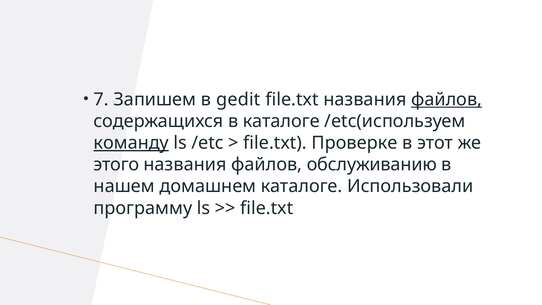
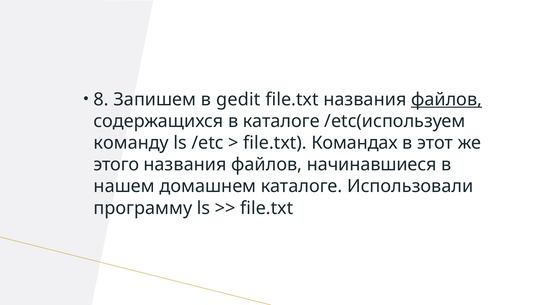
7: 7 -> 8
команду underline: present -> none
Проверке: Проверке -> Командах
обслуживанию: обслуживанию -> начинавшиеся
